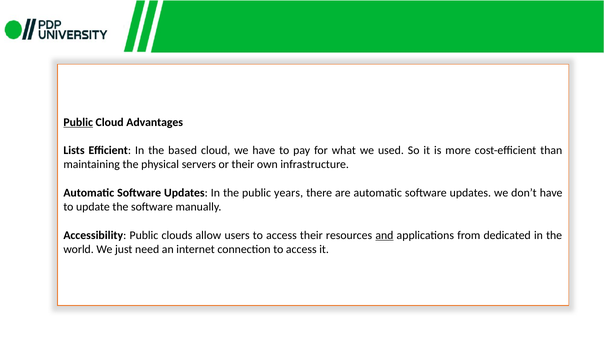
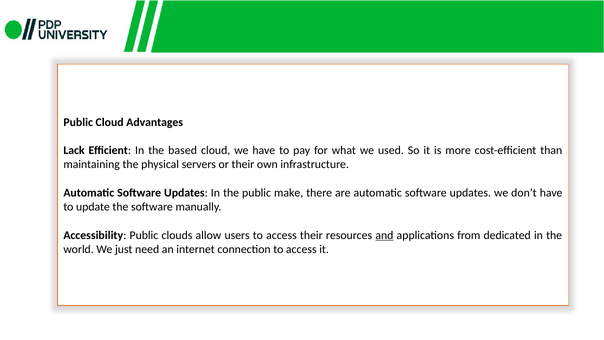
Public at (78, 122) underline: present -> none
Lists: Lists -> Lack
years: years -> make
